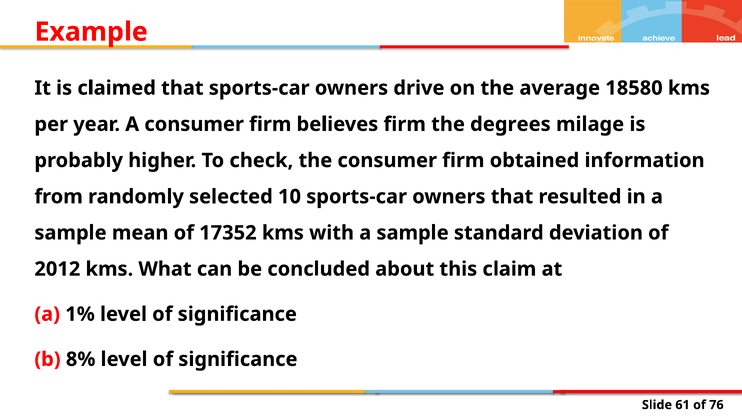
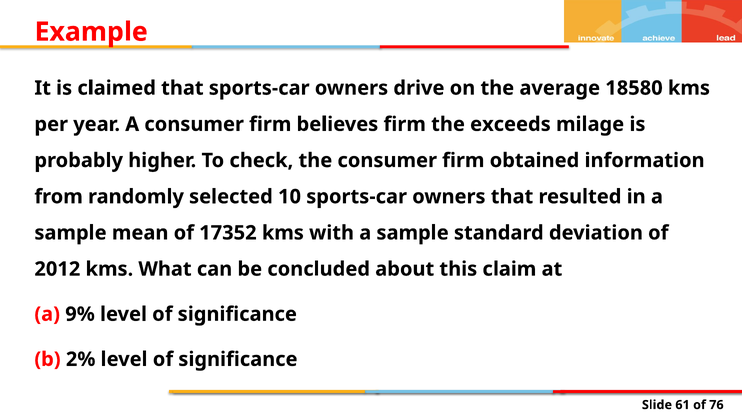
degrees: degrees -> exceeds
1%: 1% -> 9%
8%: 8% -> 2%
